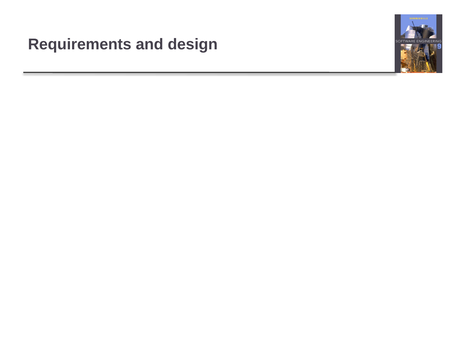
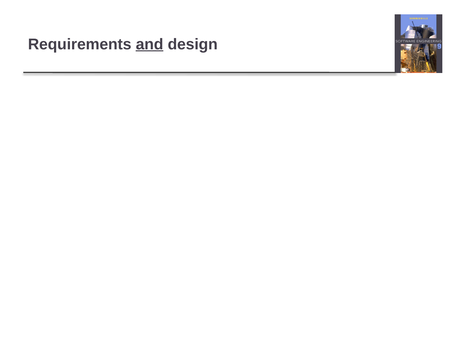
and at (150, 44) underline: none -> present
